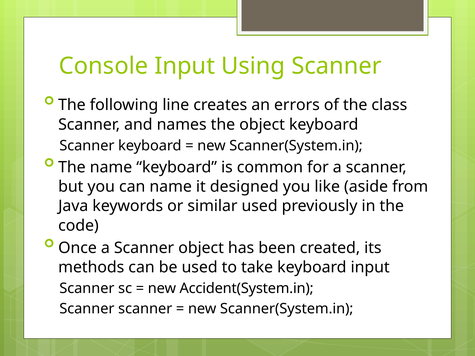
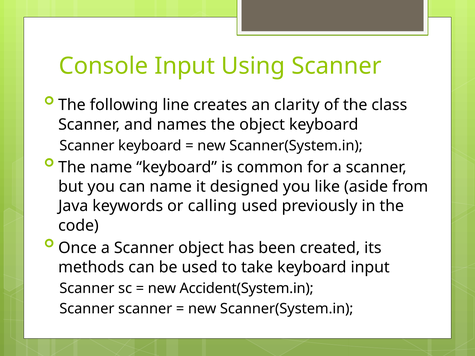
errors: errors -> clarity
similar: similar -> calling
